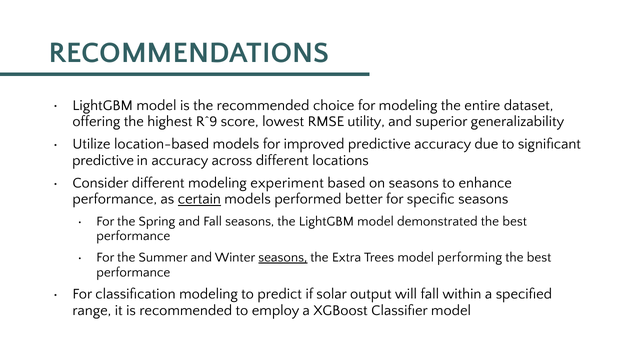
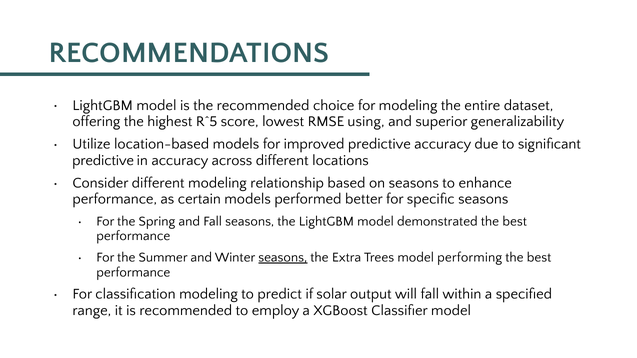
R^9: R^9 -> R^5
utility: utility -> using
experiment: experiment -> relationship
certain underline: present -> none
